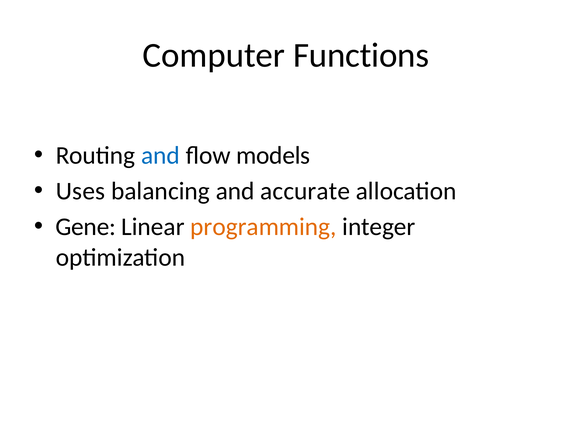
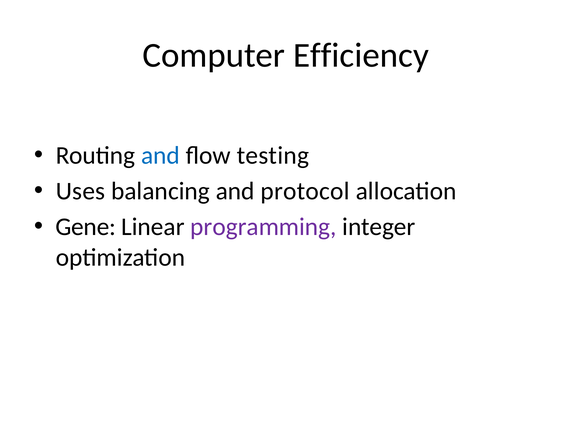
Functions: Functions -> Efficiency
models: models -> testing
accurate: accurate -> protocol
programming colour: orange -> purple
